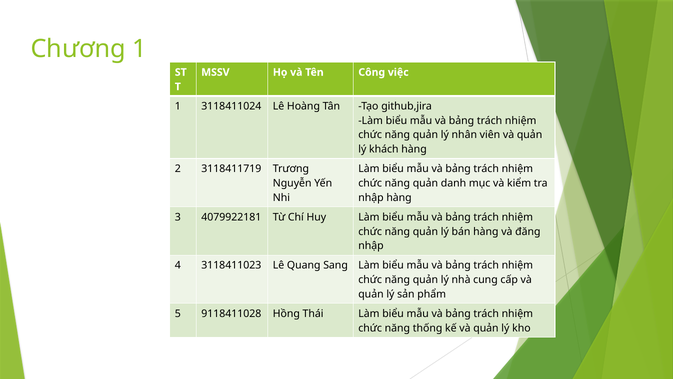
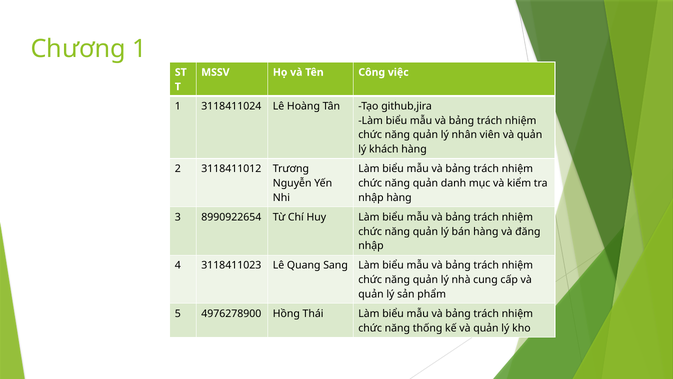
3118411719: 3118411719 -> 3118411012
4079922181: 4079922181 -> 8990922654
9118411028: 9118411028 -> 4976278900
